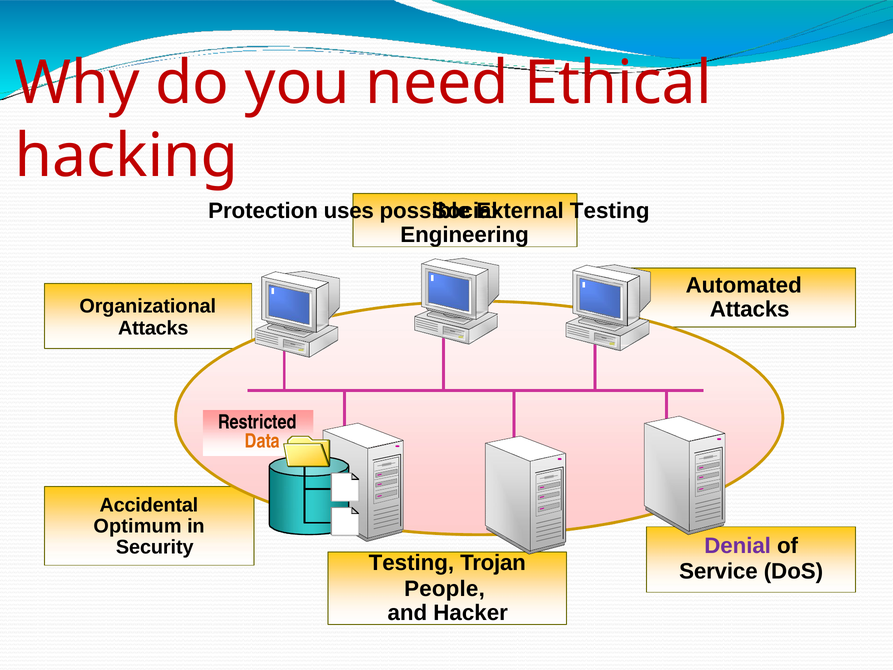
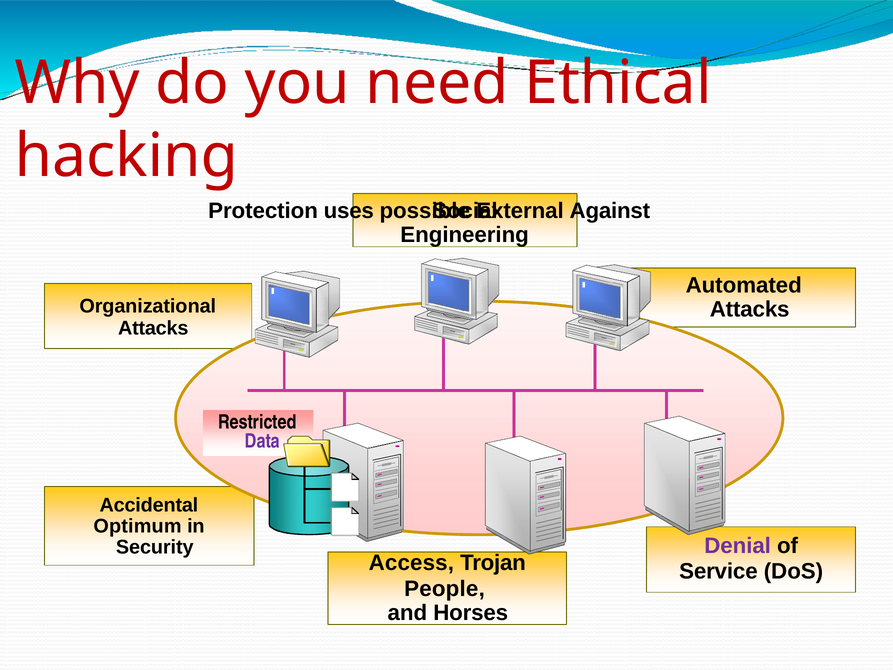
External Testing: Testing -> Against
Data colour: orange -> purple
Testing at (411, 563): Testing -> Access
Hacker: Hacker -> Horses
